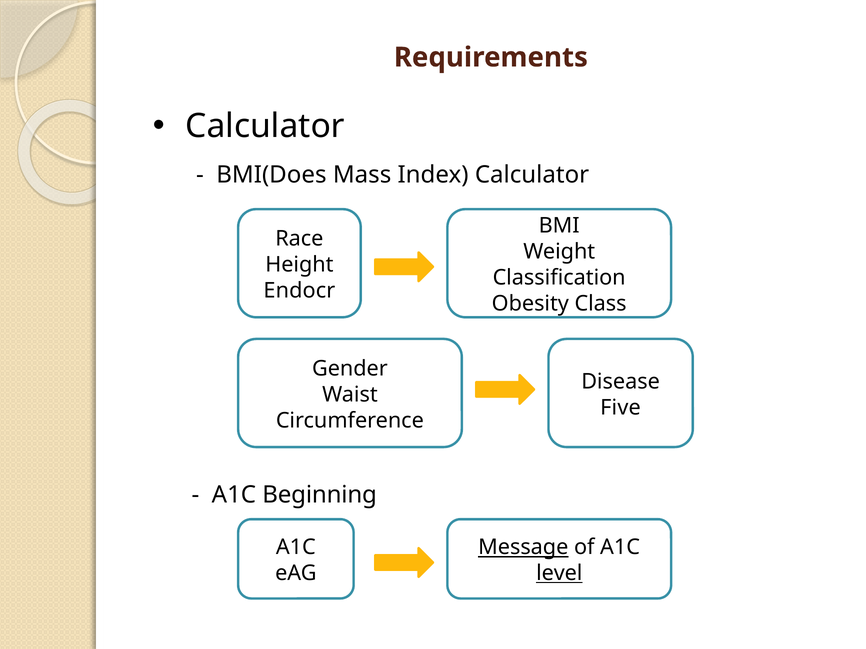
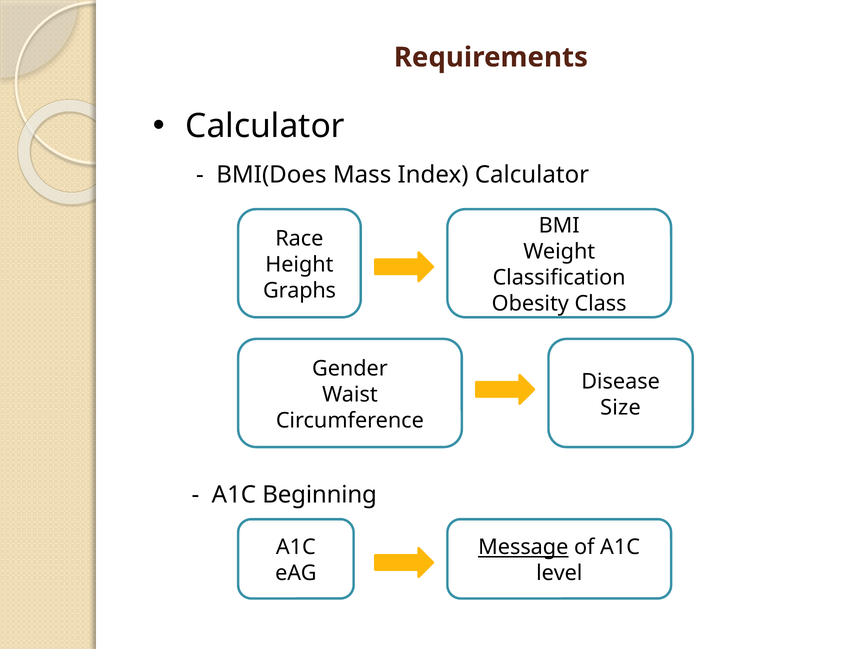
Endocr: Endocr -> Graphs
Five: Five -> Size
level underline: present -> none
